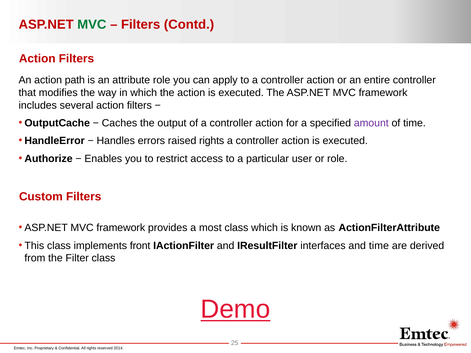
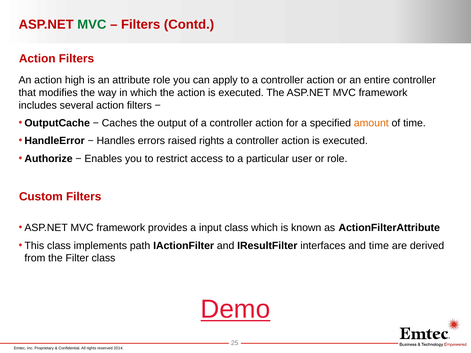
path: path -> high
amount colour: purple -> orange
most: most -> input
front: front -> path
